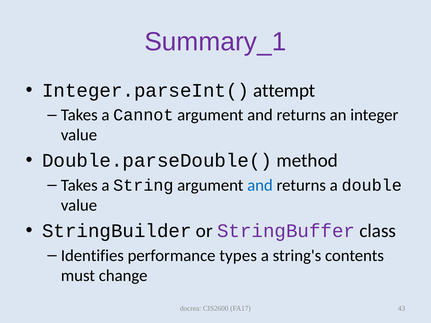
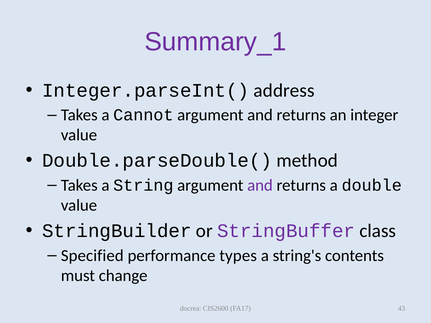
attempt: attempt -> address
and at (260, 185) colour: blue -> purple
Identifies: Identifies -> Specified
